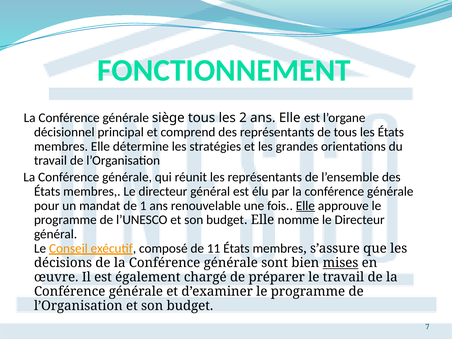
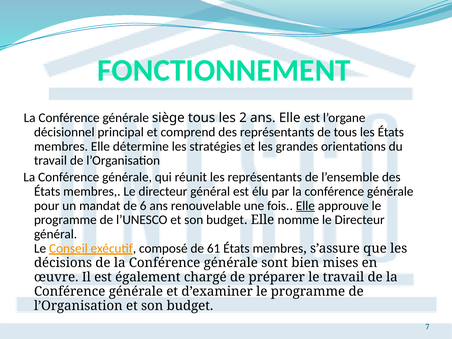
1: 1 -> 6
11: 11 -> 61
mises underline: present -> none
